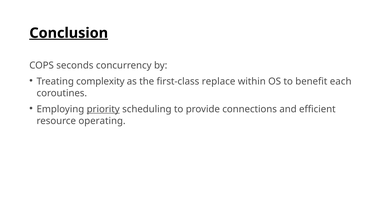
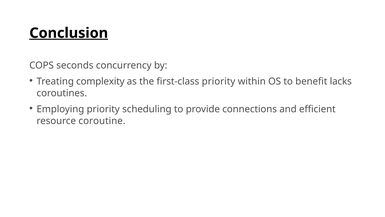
first-class replace: replace -> priority
each: each -> lacks
priority at (103, 109) underline: present -> none
operating: operating -> coroutine
